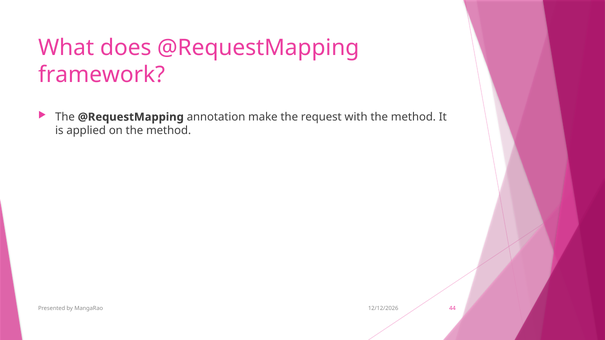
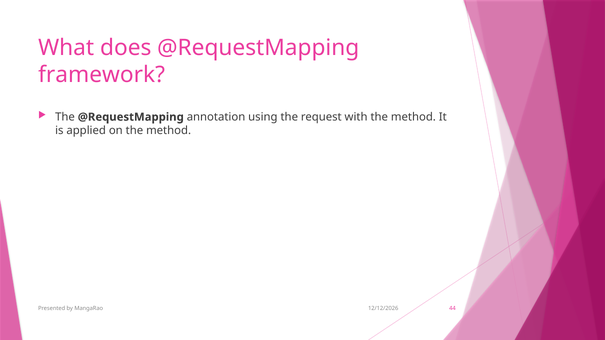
make: make -> using
